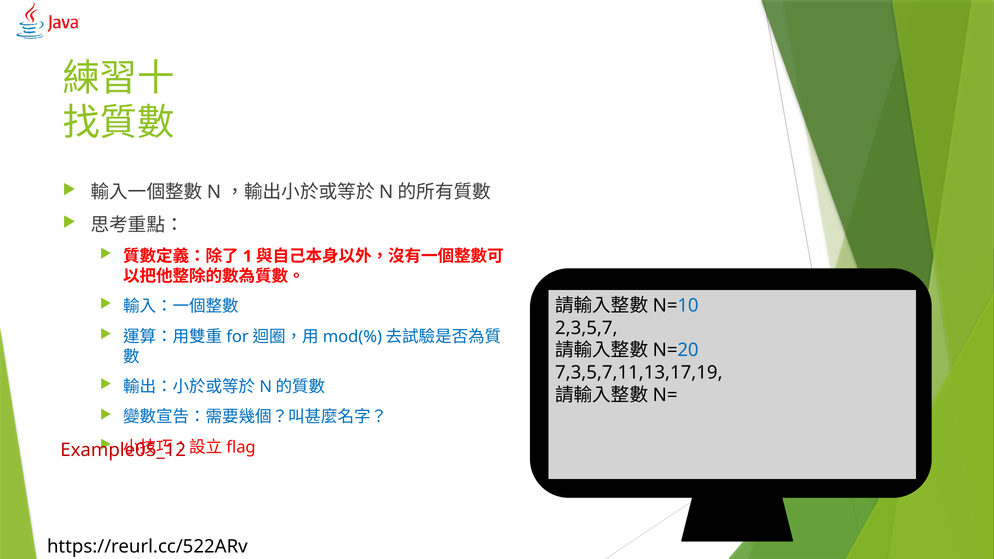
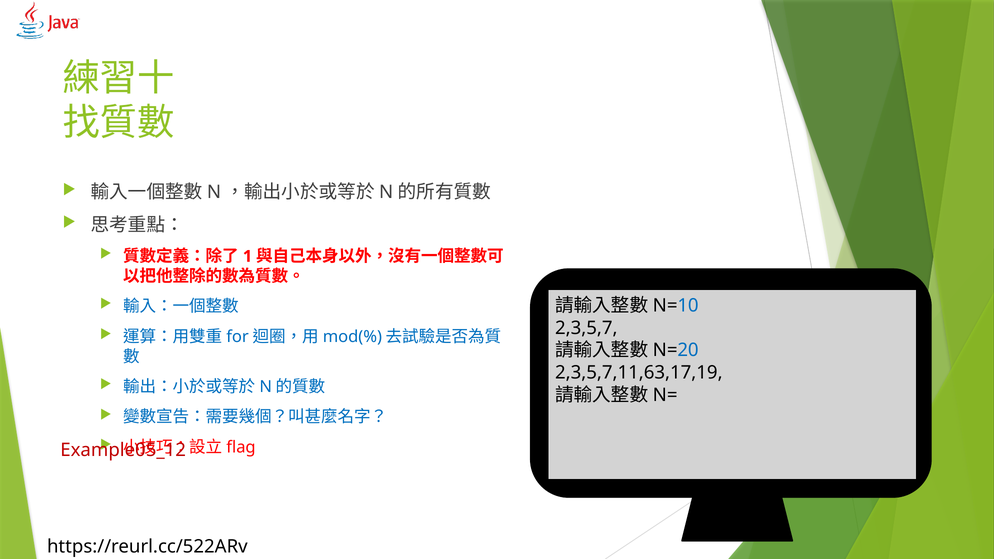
7,3,5,7,11,13,17,19: 7,3,5,7,11,13,17,19 -> 2,3,5,7,11,63,17,19
